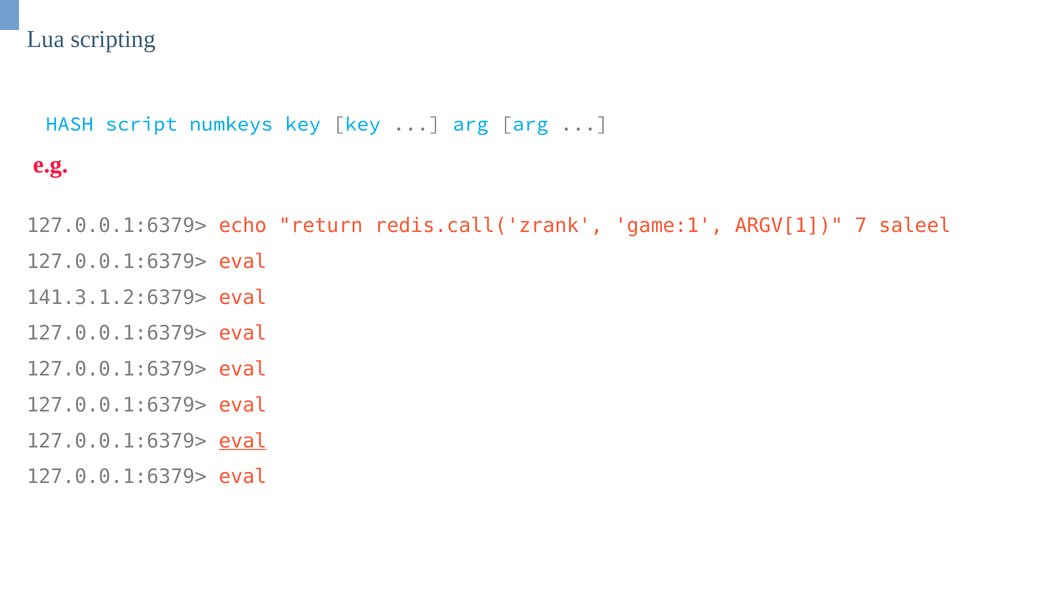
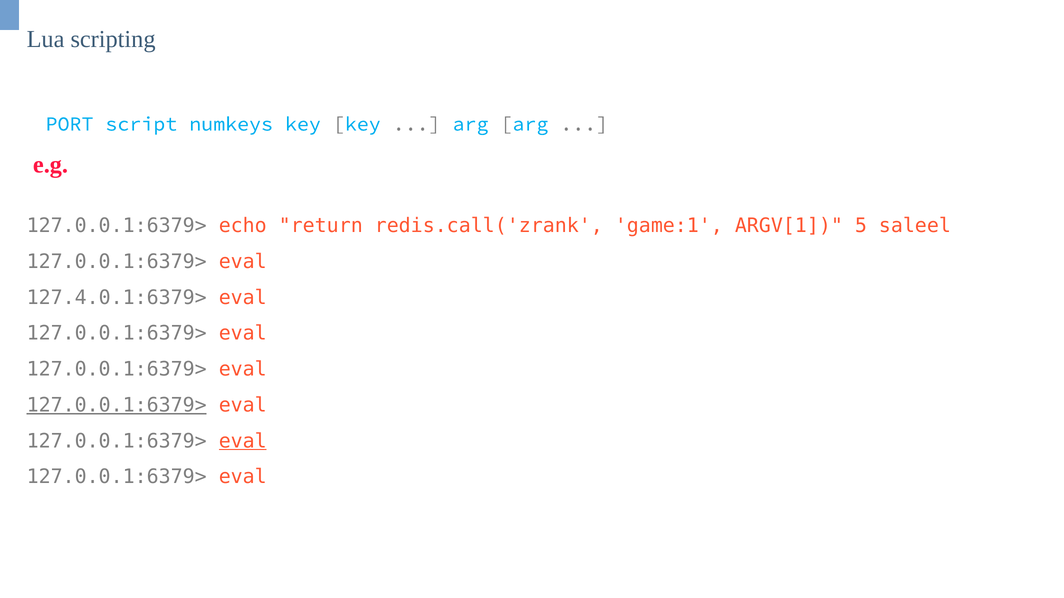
HASH: HASH -> PORT
7: 7 -> 5
141.3.1.2:6379>: 141.3.1.2:6379> -> 127.4.0.1:6379>
127.0.0.1:6379> at (117, 405) underline: none -> present
